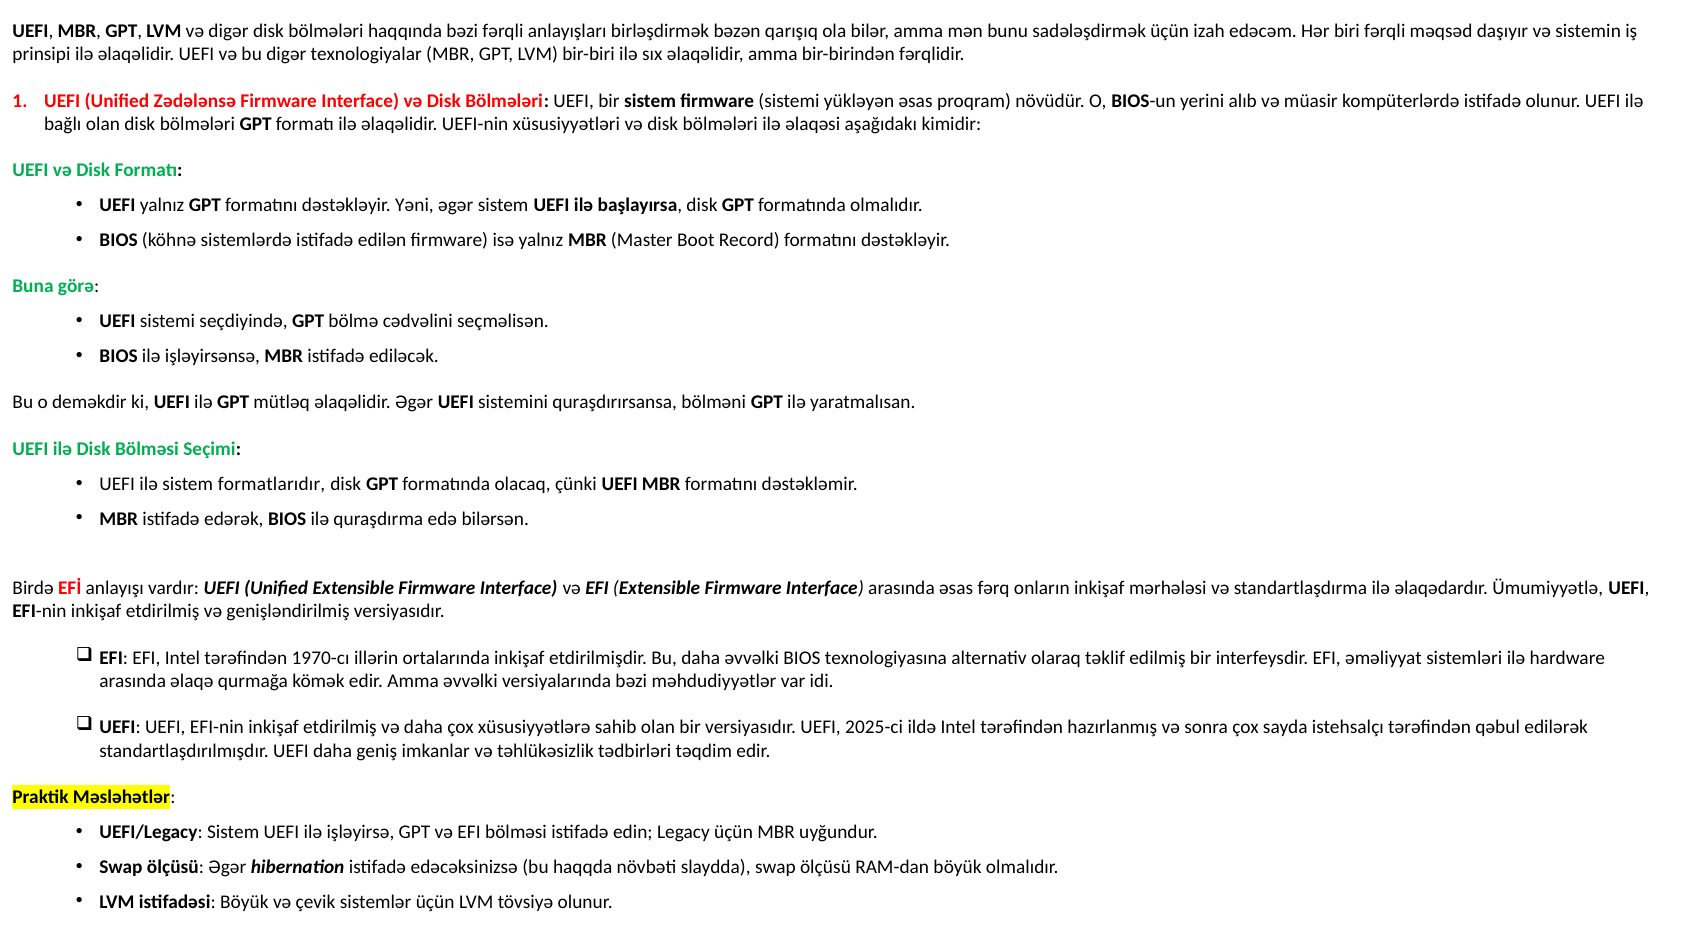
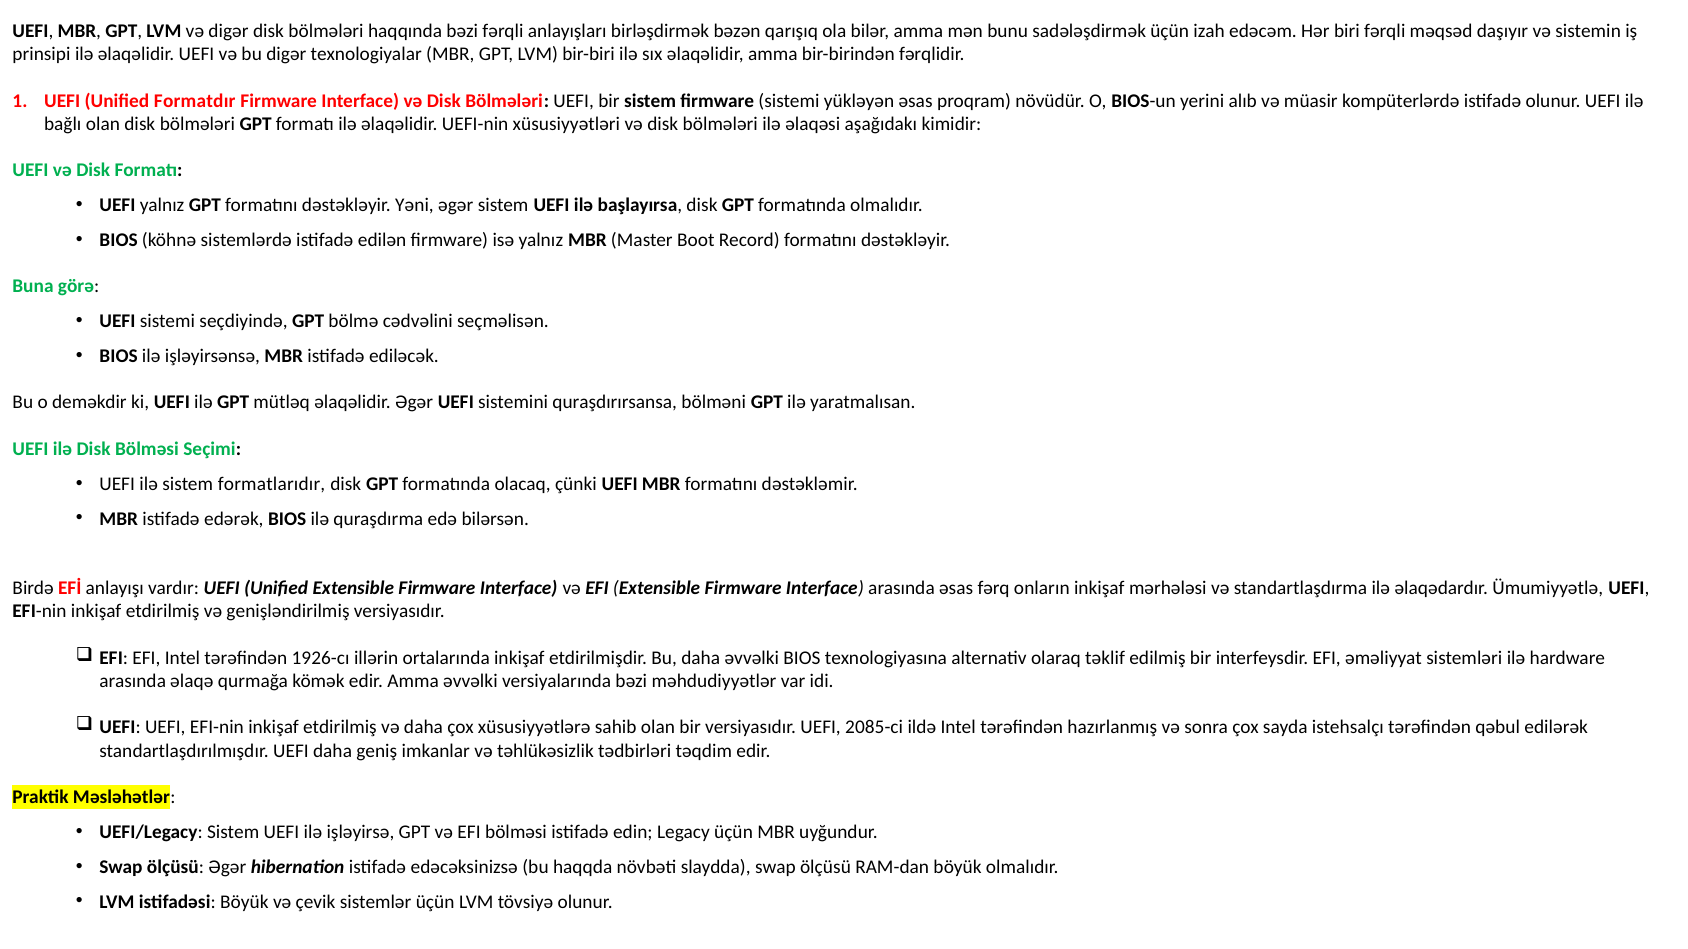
Zədələnsə: Zədələnsə -> Formatdır
1970-cı: 1970-cı -> 1926-cı
2025-ci: 2025-ci -> 2085-ci
